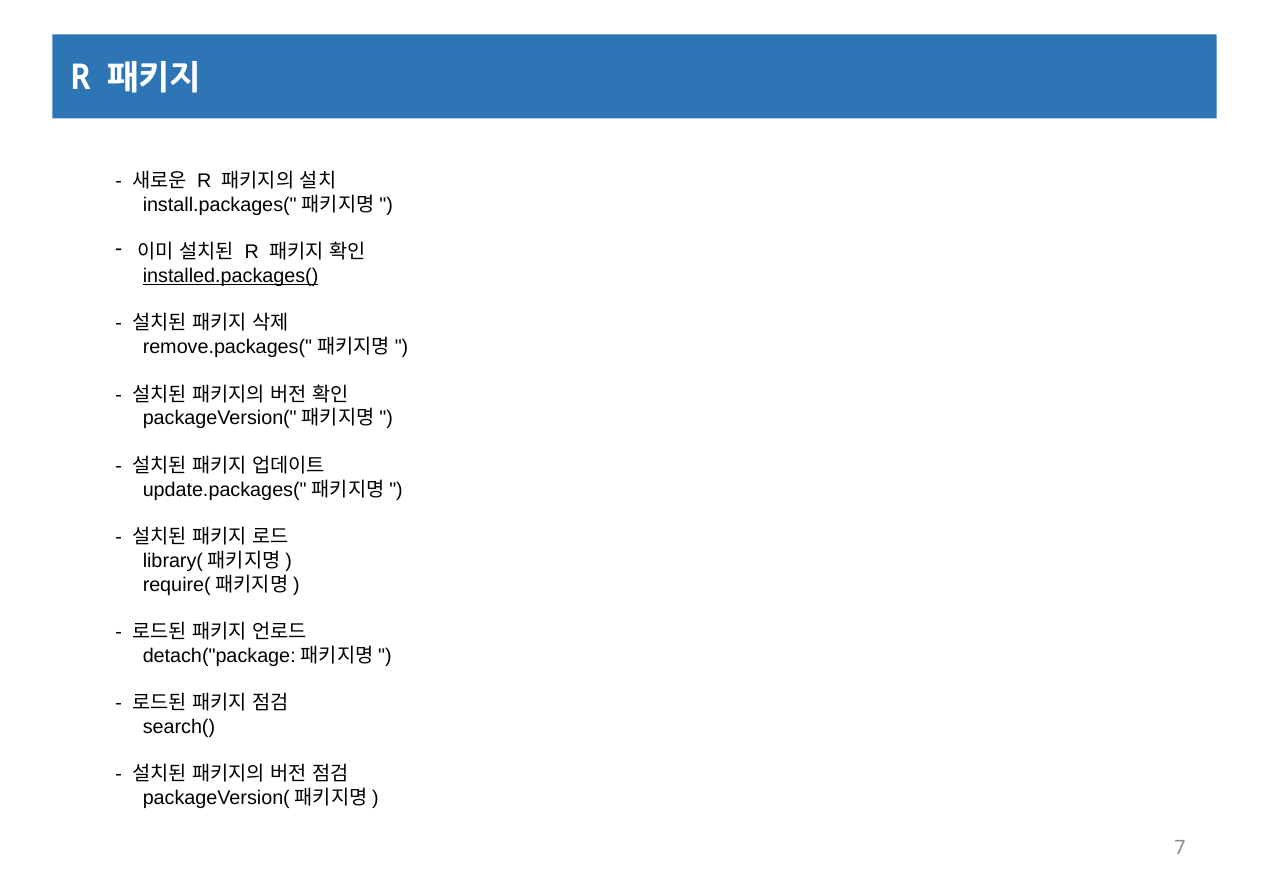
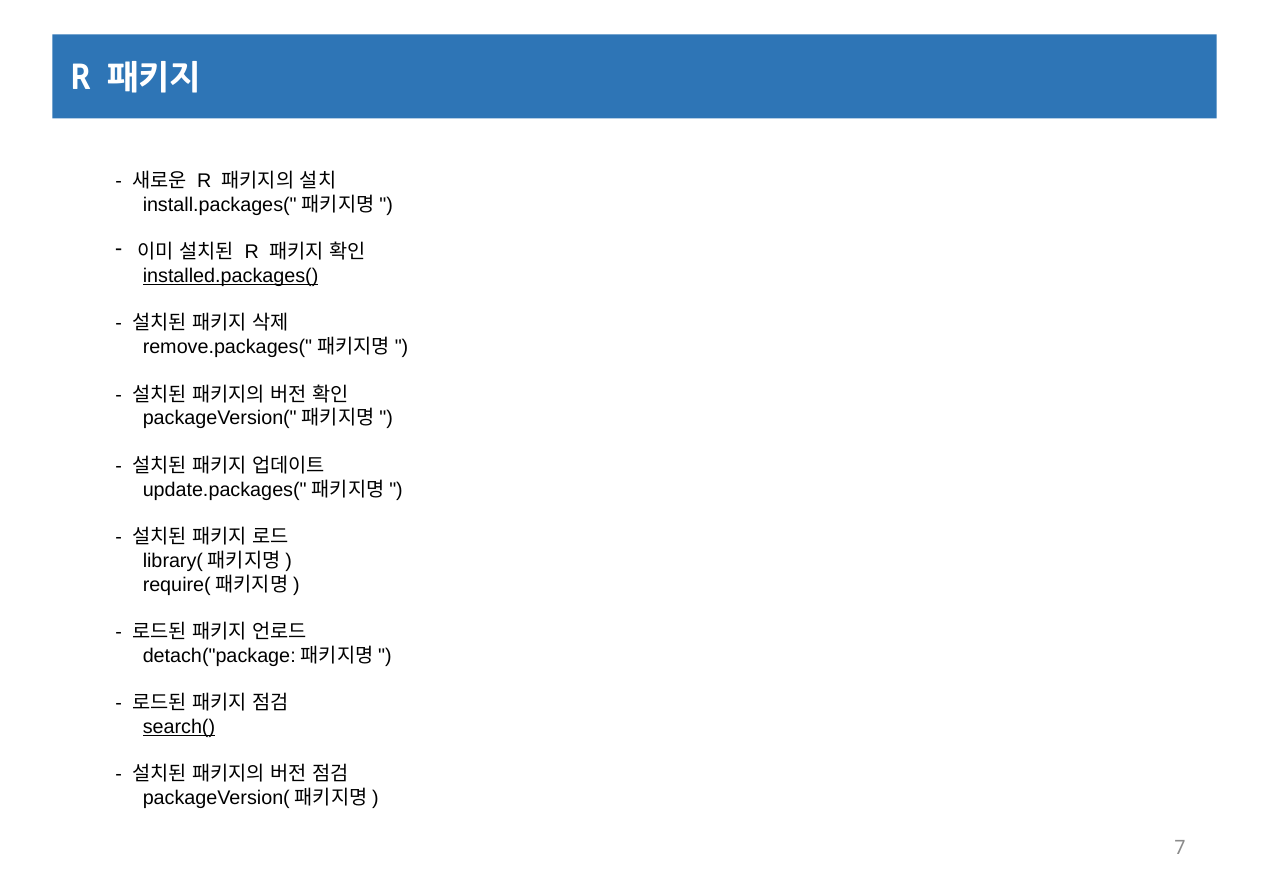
search( underline: none -> present
